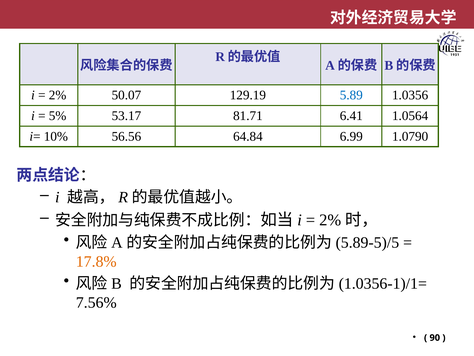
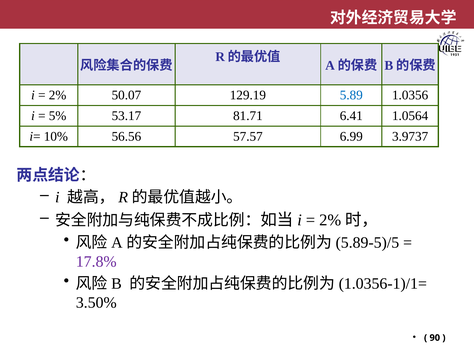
64.84: 64.84 -> 57.57
1.0790: 1.0790 -> 3.9737
17.8% colour: orange -> purple
7.56%: 7.56% -> 3.50%
